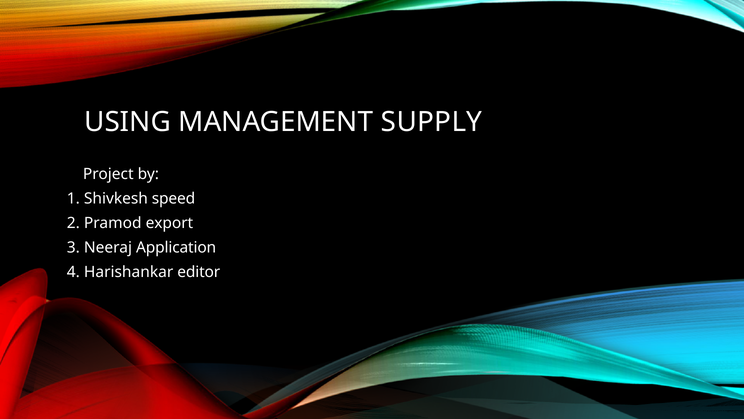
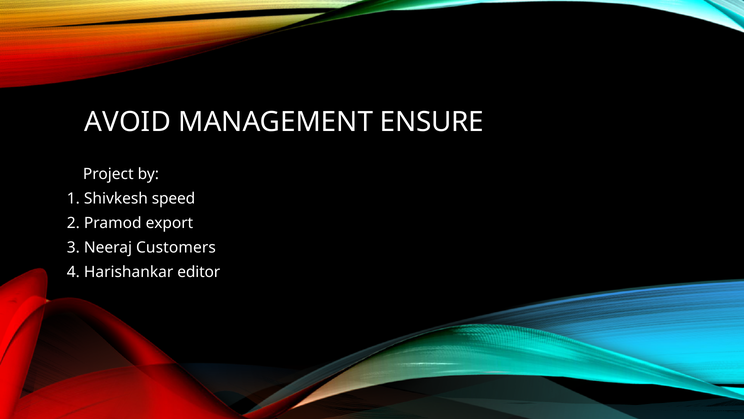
USING: USING -> AVOID
SUPPLY: SUPPLY -> ENSURE
Application: Application -> Customers
